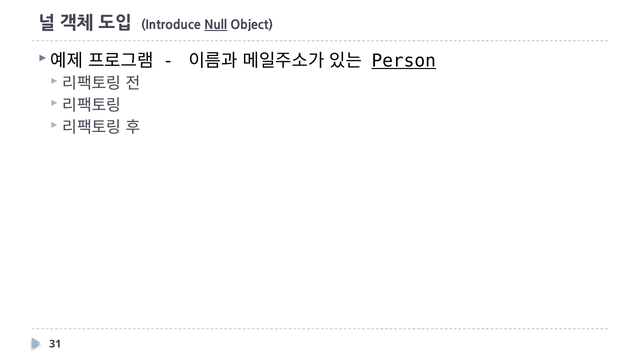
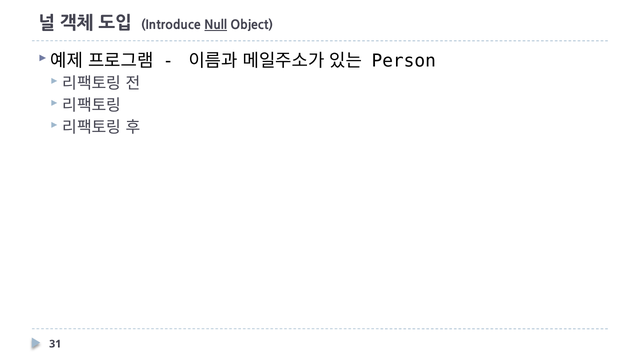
Person underline: present -> none
